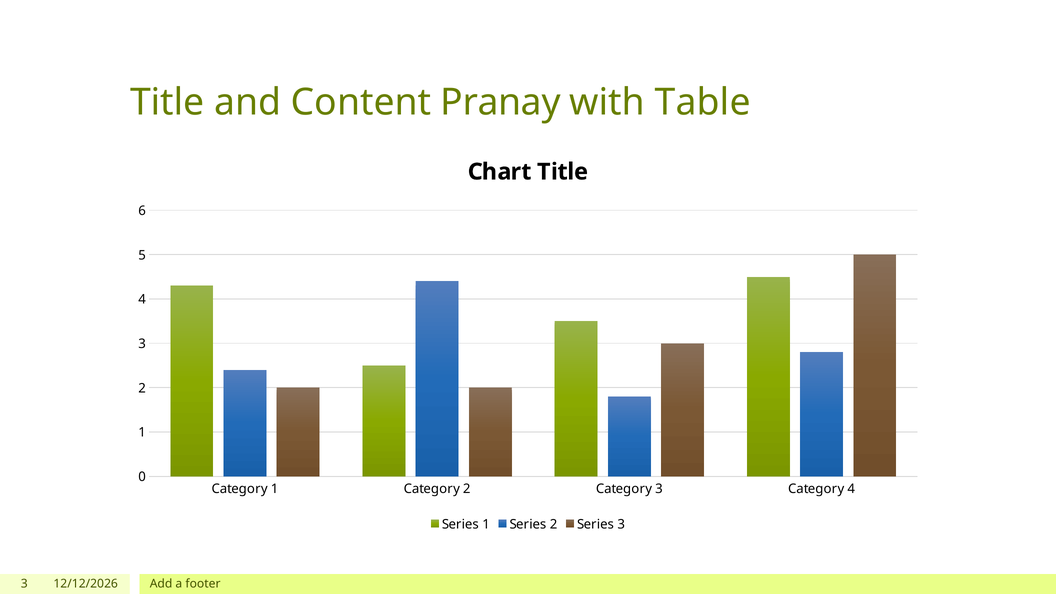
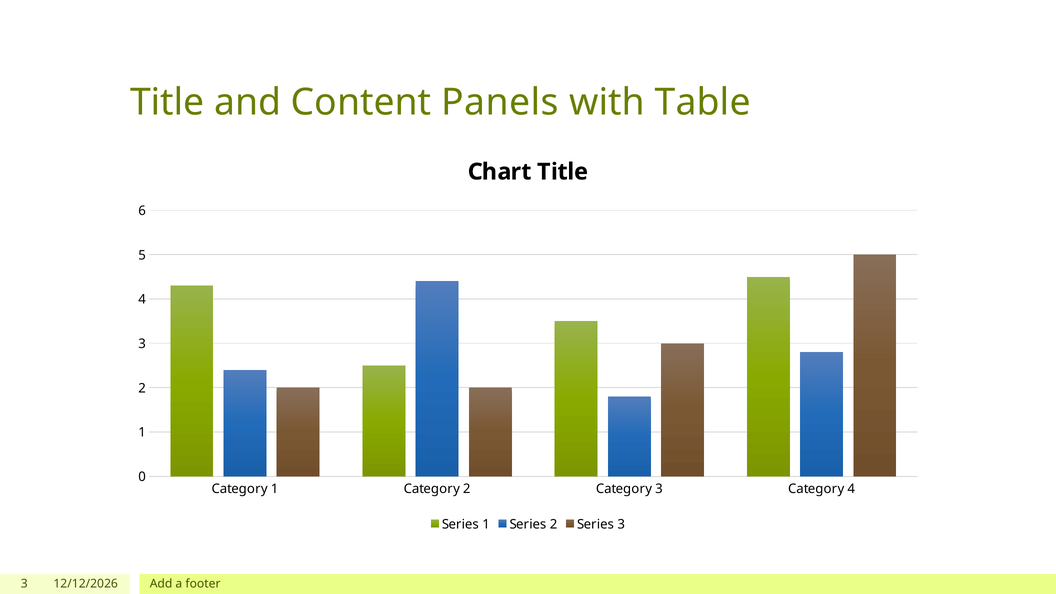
Pranay: Pranay -> Panels
